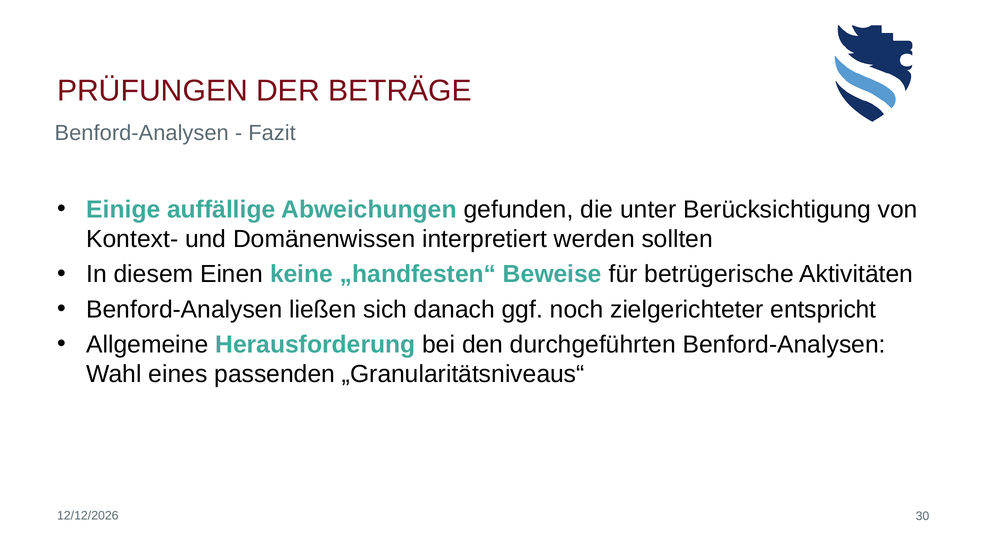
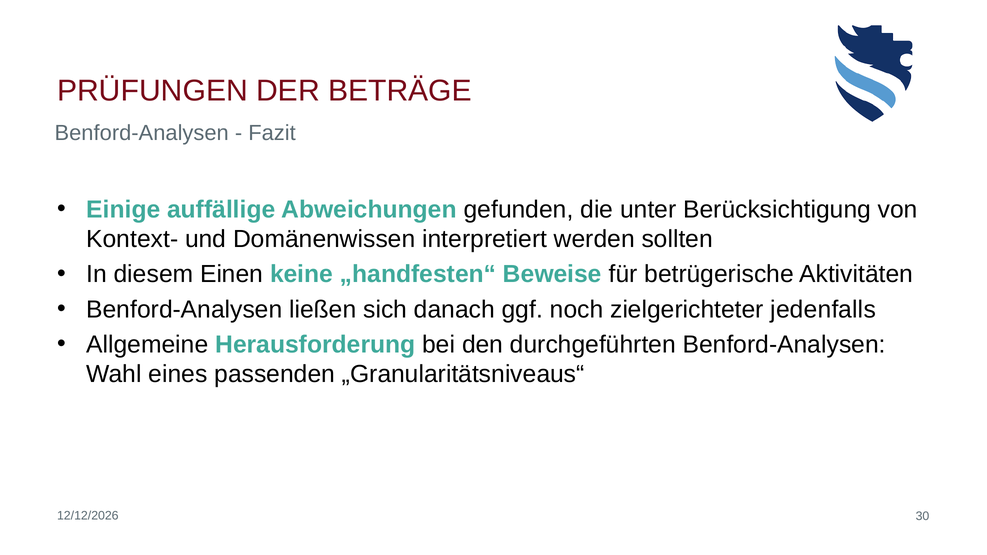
entspricht: entspricht -> jedenfalls
